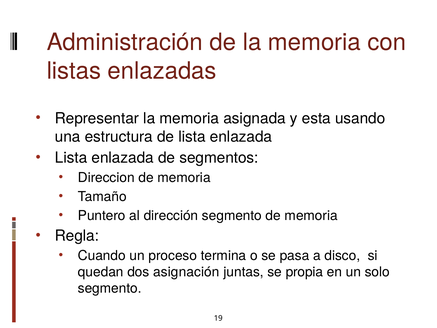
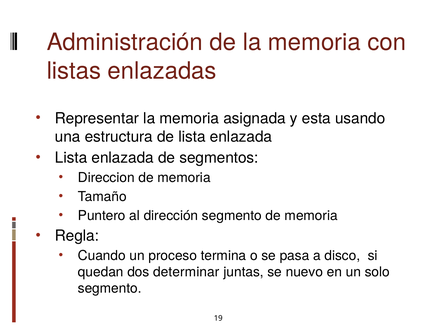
asignación: asignación -> determinar
propia: propia -> nuevo
